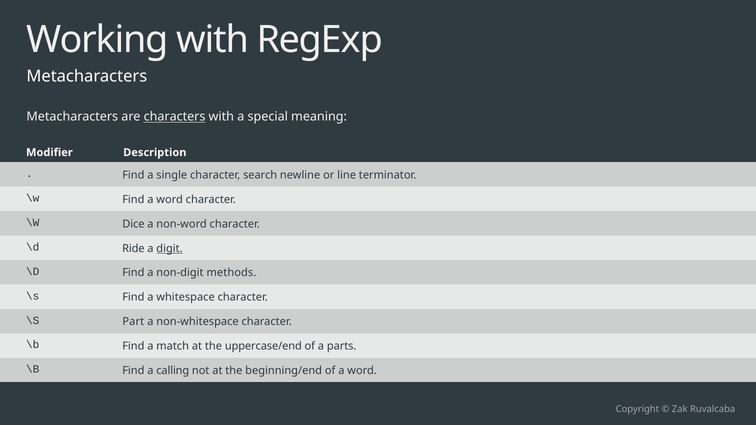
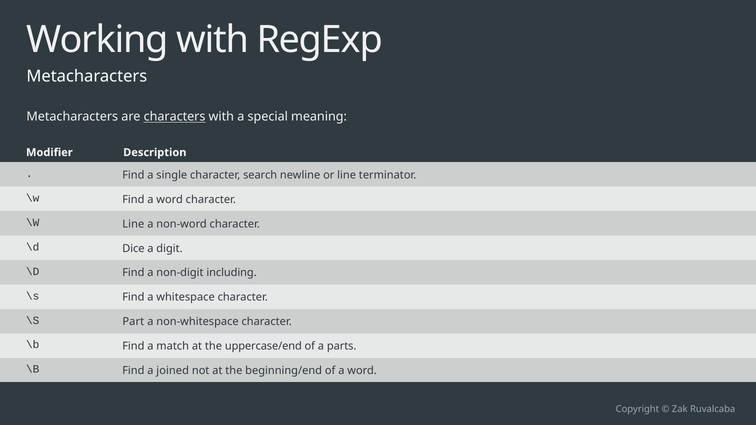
\W Dice: Dice -> Line
Ride: Ride -> Dice
digit underline: present -> none
methods: methods -> including
calling: calling -> joined
